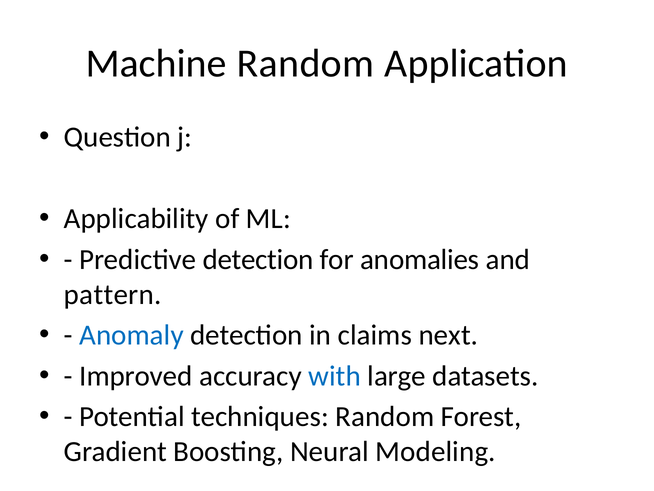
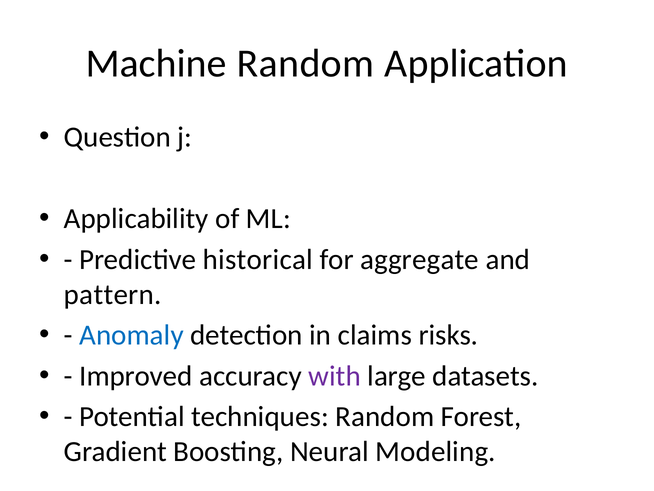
Predictive detection: detection -> historical
anomalies: anomalies -> aggregate
next: next -> risks
with colour: blue -> purple
